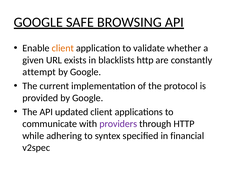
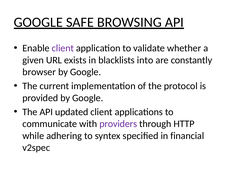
client at (63, 48) colour: orange -> purple
blacklists http: http -> into
attempt: attempt -> browser
